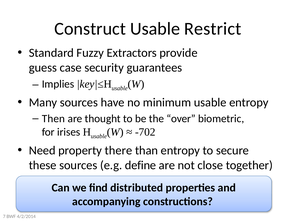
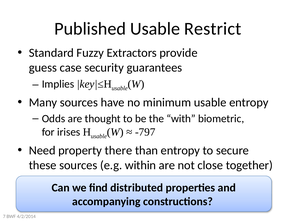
Construct: Construct -> Published
Then: Then -> Odds
over: over -> with
-702: -702 -> -797
define: define -> within
